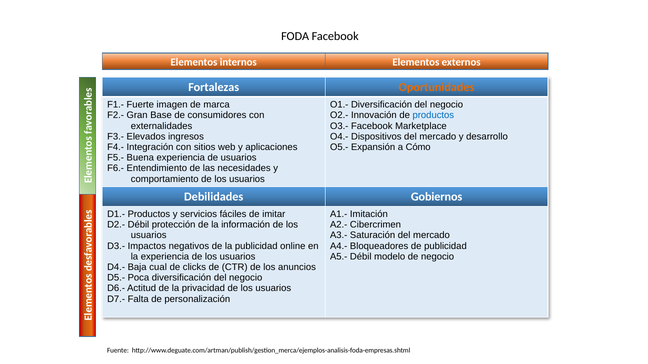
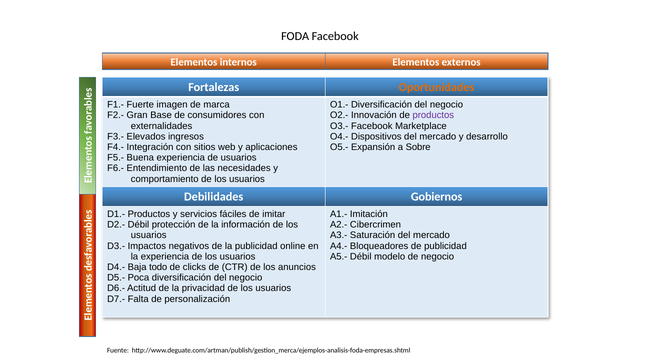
productos at (433, 115) colour: blue -> purple
Cómo: Cómo -> Sobre
cual: cual -> todo
